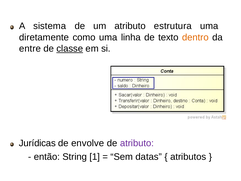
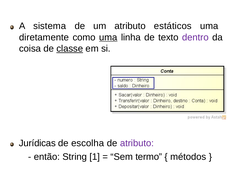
estrutura: estrutura -> estáticos
uma at (108, 37) underline: none -> present
dentro colour: orange -> purple
entre: entre -> coisa
envolve: envolve -> escolha
datas: datas -> termo
atributos at (188, 157): atributos -> métodos
